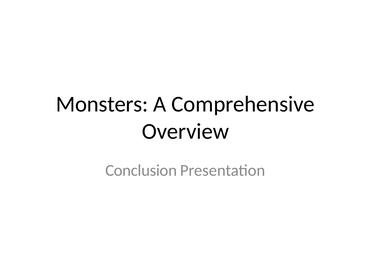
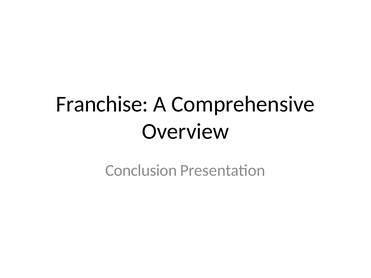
Monsters: Monsters -> Franchise
